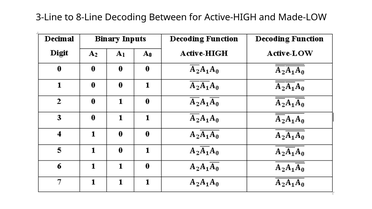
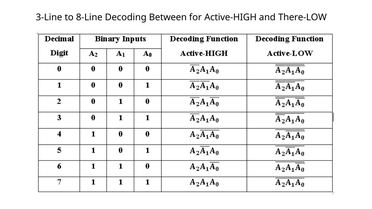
Made-LOW: Made-LOW -> There-LOW
